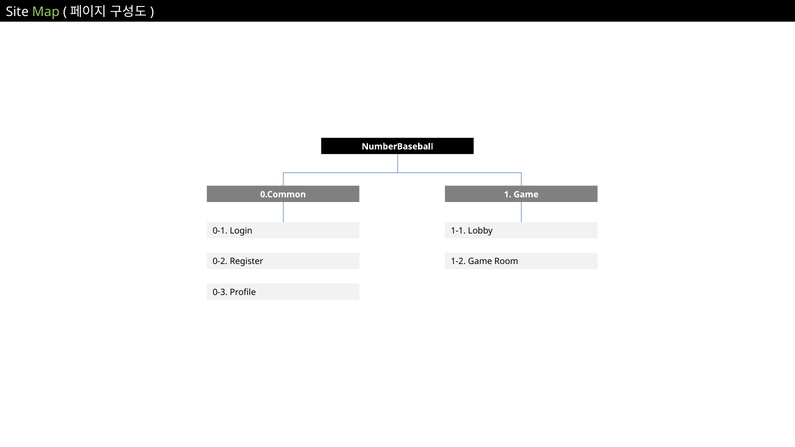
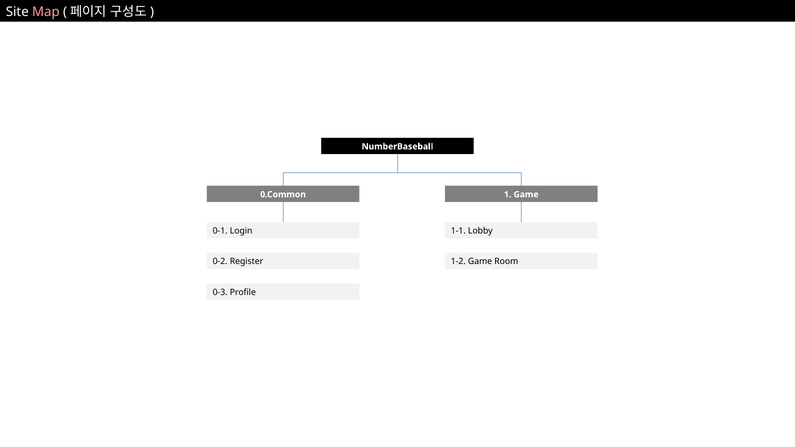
Map colour: light green -> pink
